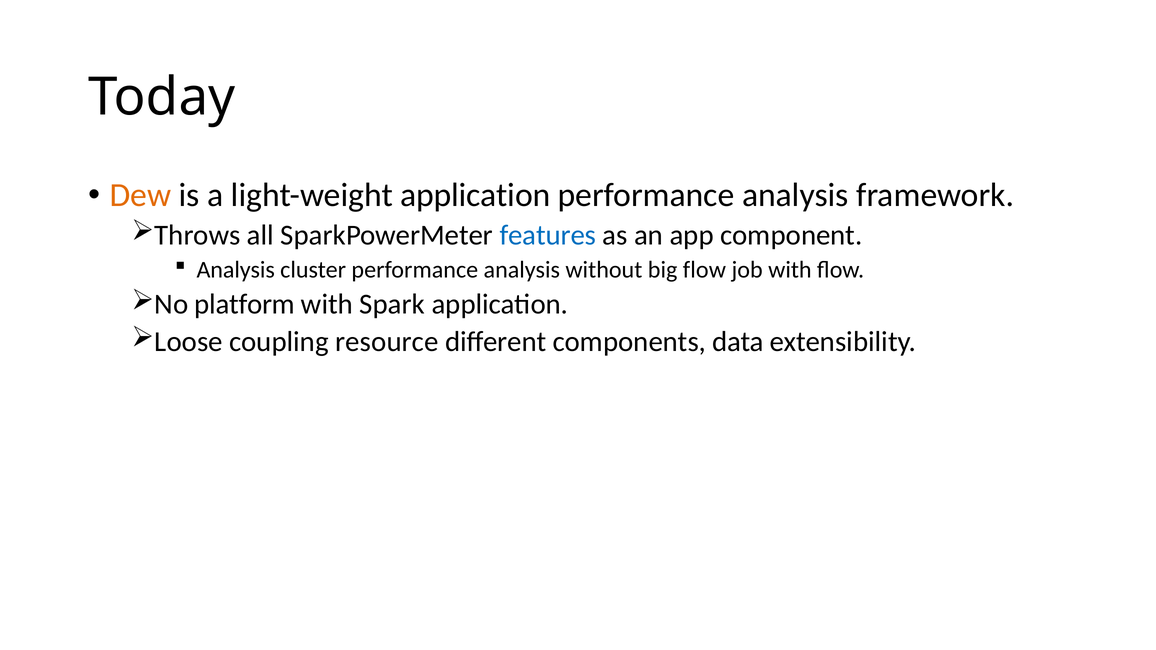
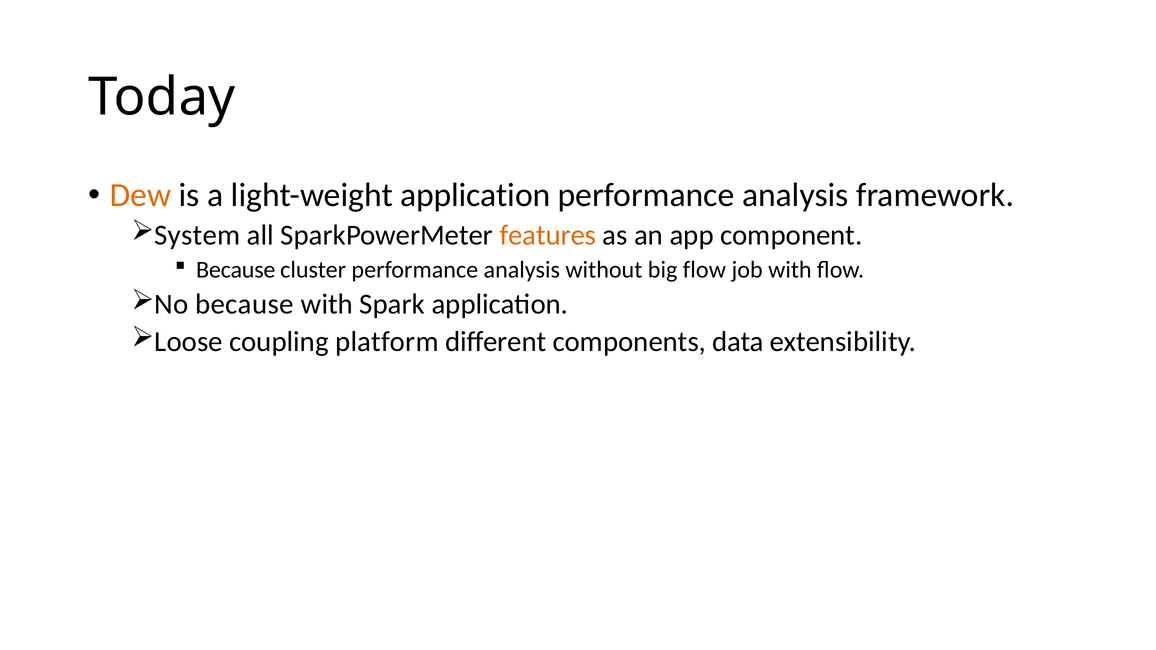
Throws: Throws -> System
features colour: blue -> orange
Analysis at (236, 270): Analysis -> Because
No platform: platform -> because
resource: resource -> platform
